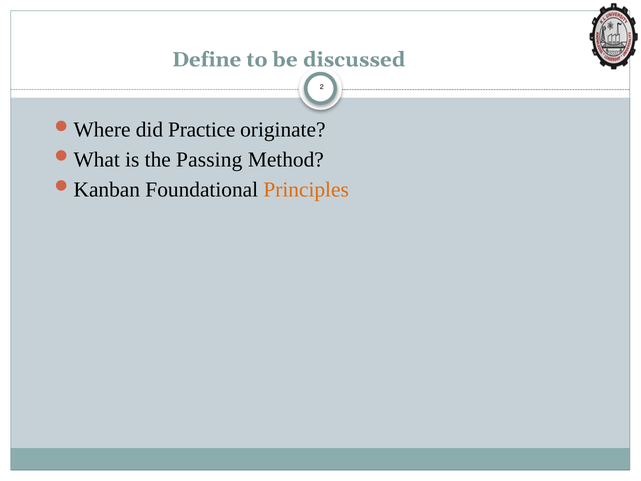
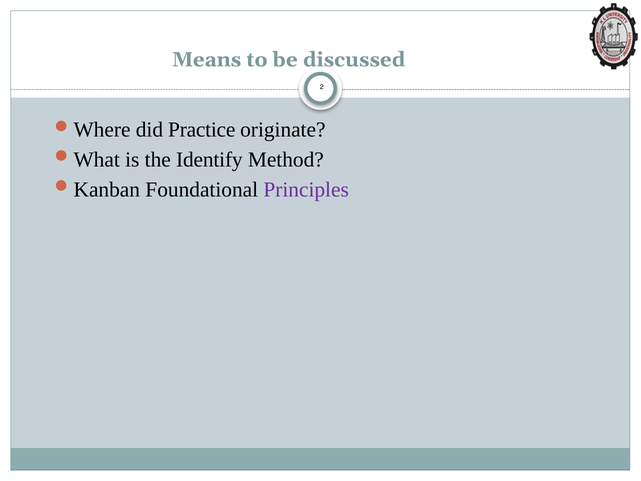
Define: Define -> Means
Passing: Passing -> Identify
Principles colour: orange -> purple
